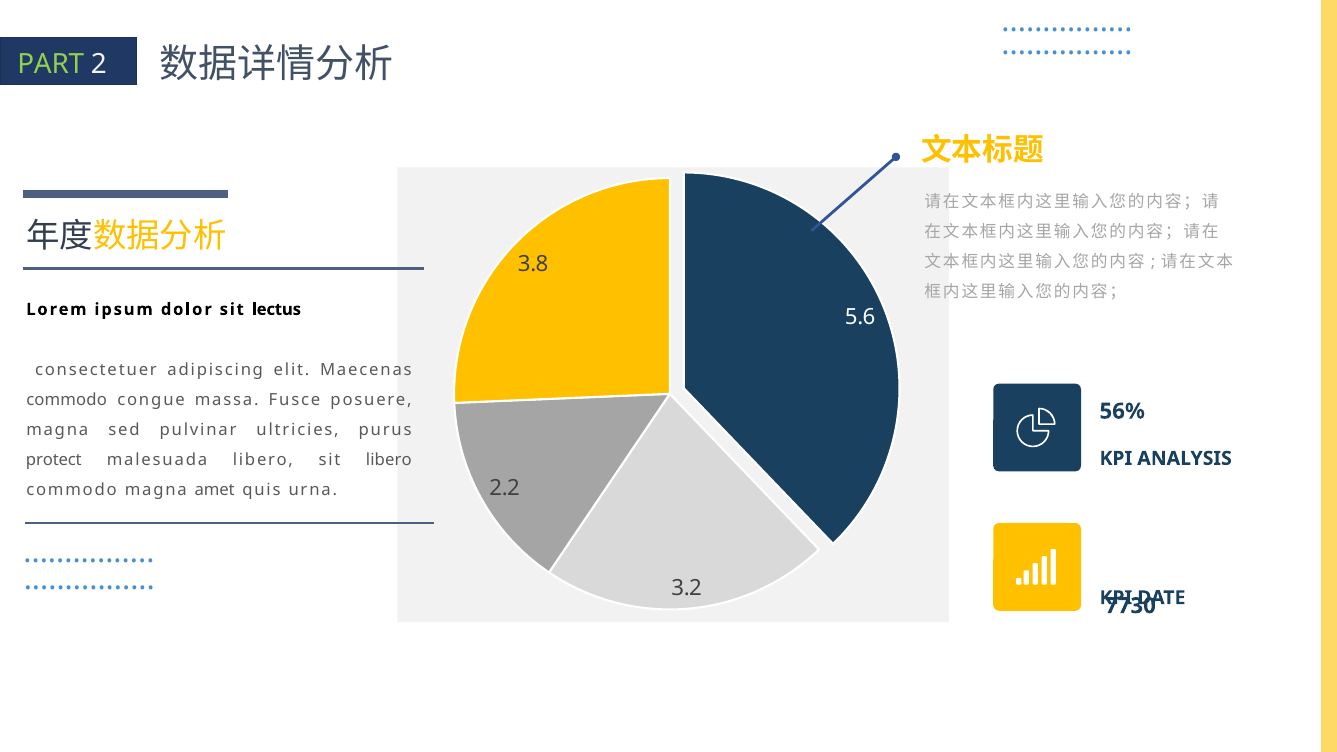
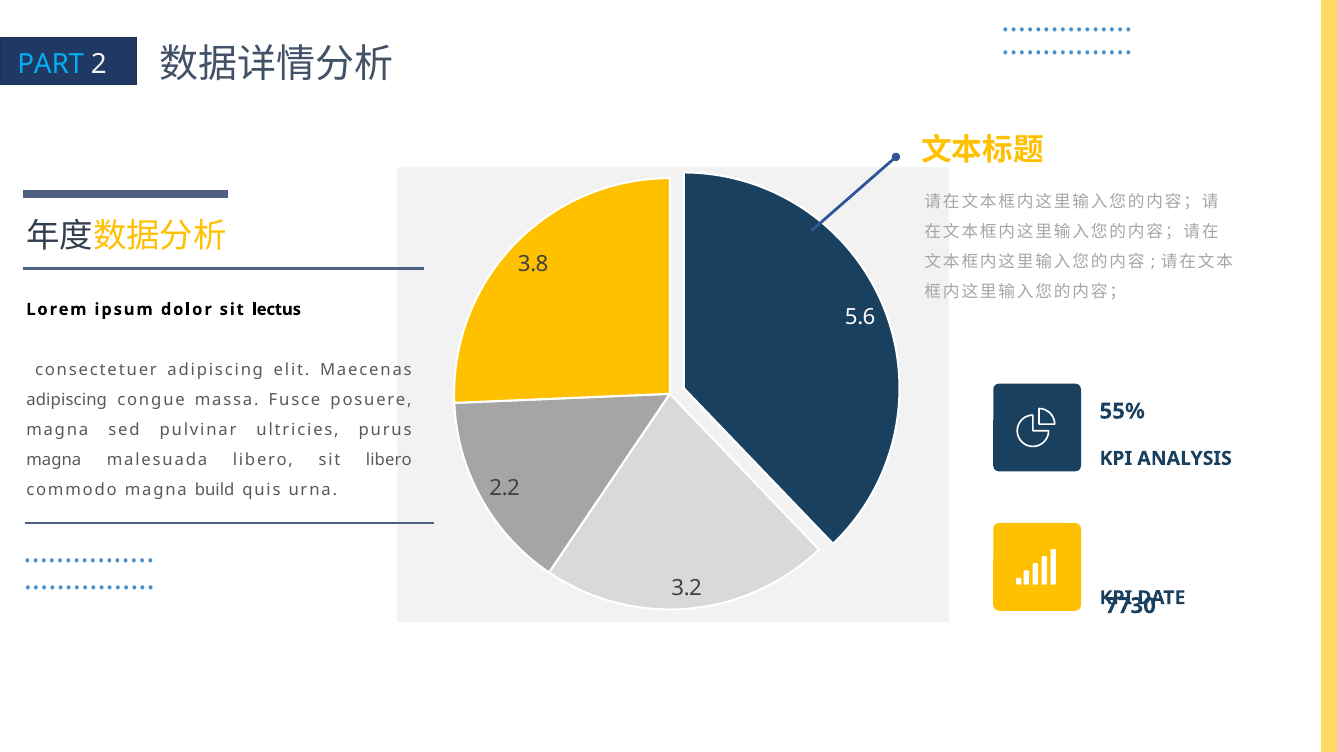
PART colour: light green -> light blue
commodo at (67, 400): commodo -> adipiscing
56%: 56% -> 55%
protect at (54, 460): protect -> magna
amet: amet -> build
